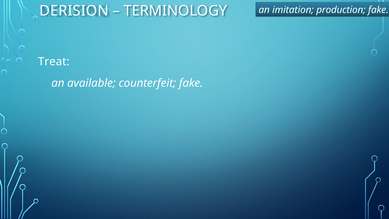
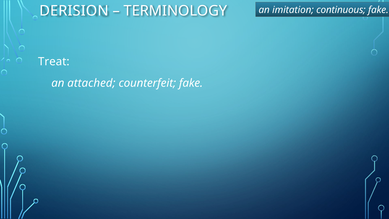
production: production -> continuous
available: available -> attached
